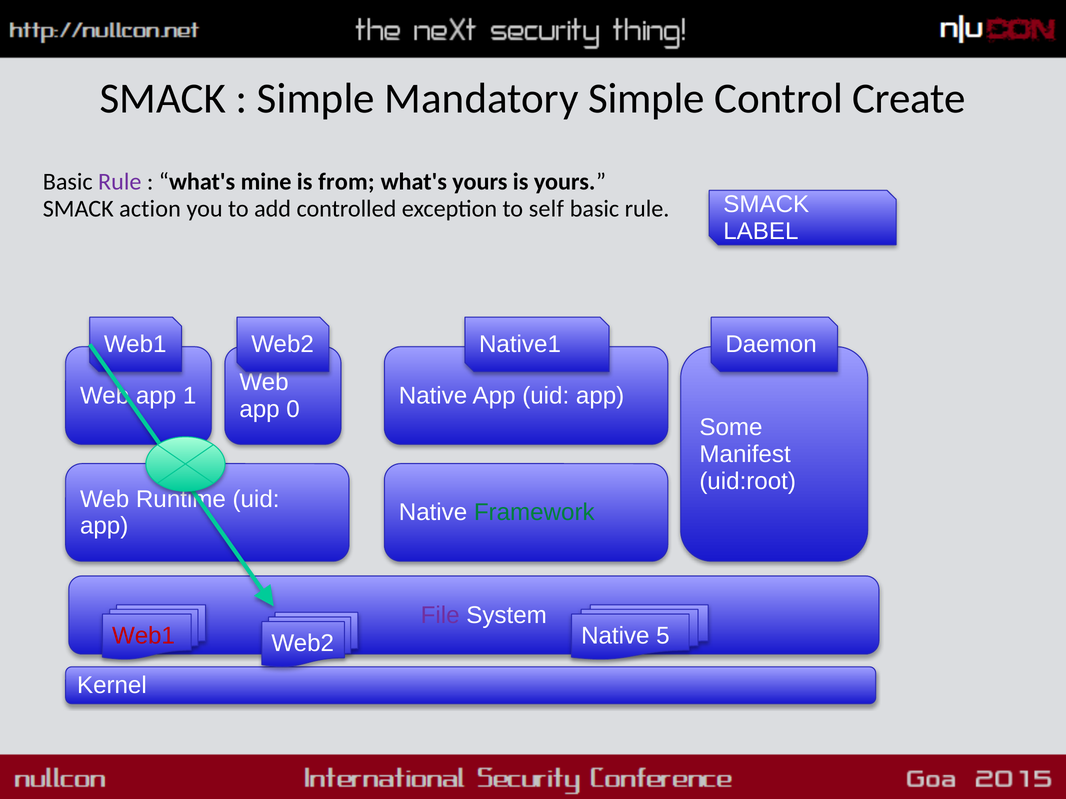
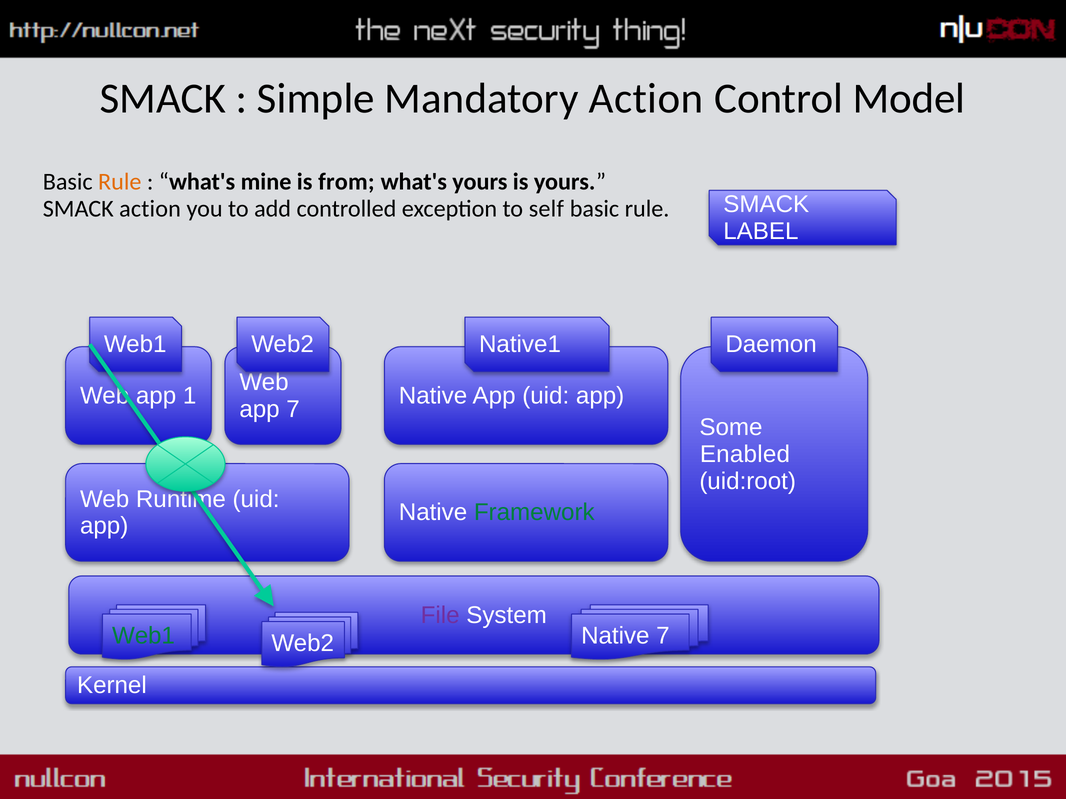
Mandatory Simple: Simple -> Action
Create: Create -> Model
Rule at (120, 182) colour: purple -> orange
0 at (293, 409): 0 -> 7
Manifest: Manifest -> Enabled
Web1 at (143, 636) colour: red -> green
Native 5: 5 -> 7
